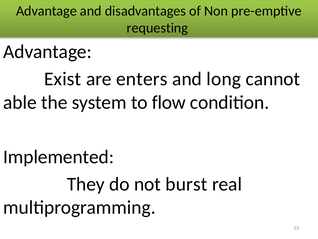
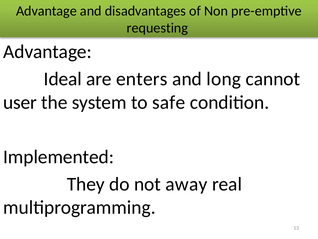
Exist: Exist -> Ideal
able: able -> user
flow: flow -> safe
burst: burst -> away
